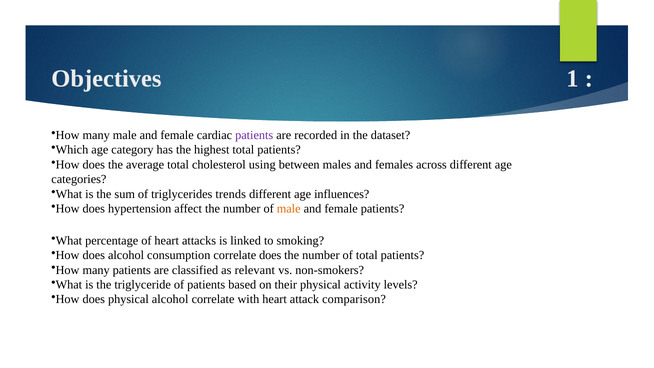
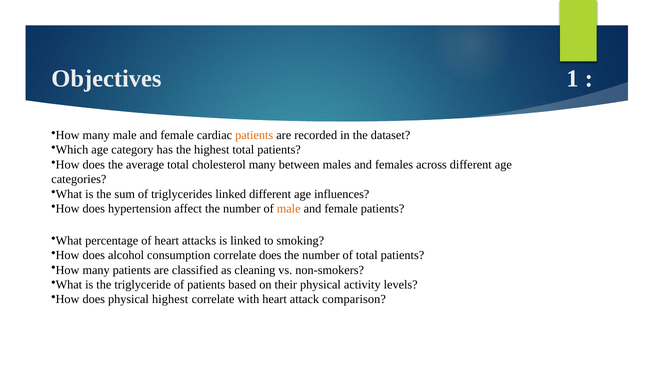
patients at (254, 135) colour: purple -> orange
cholesterol using: using -> many
triglycerides trends: trends -> linked
relevant: relevant -> cleaning
physical alcohol: alcohol -> highest
